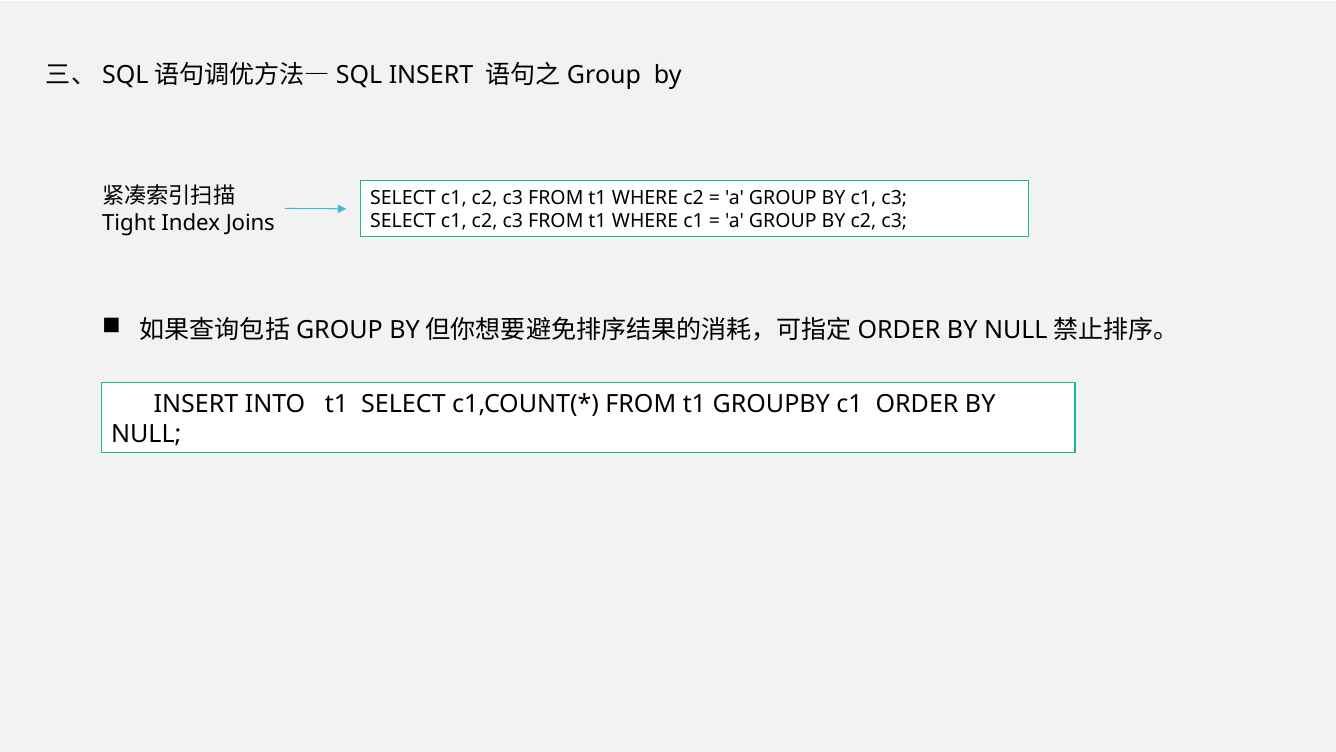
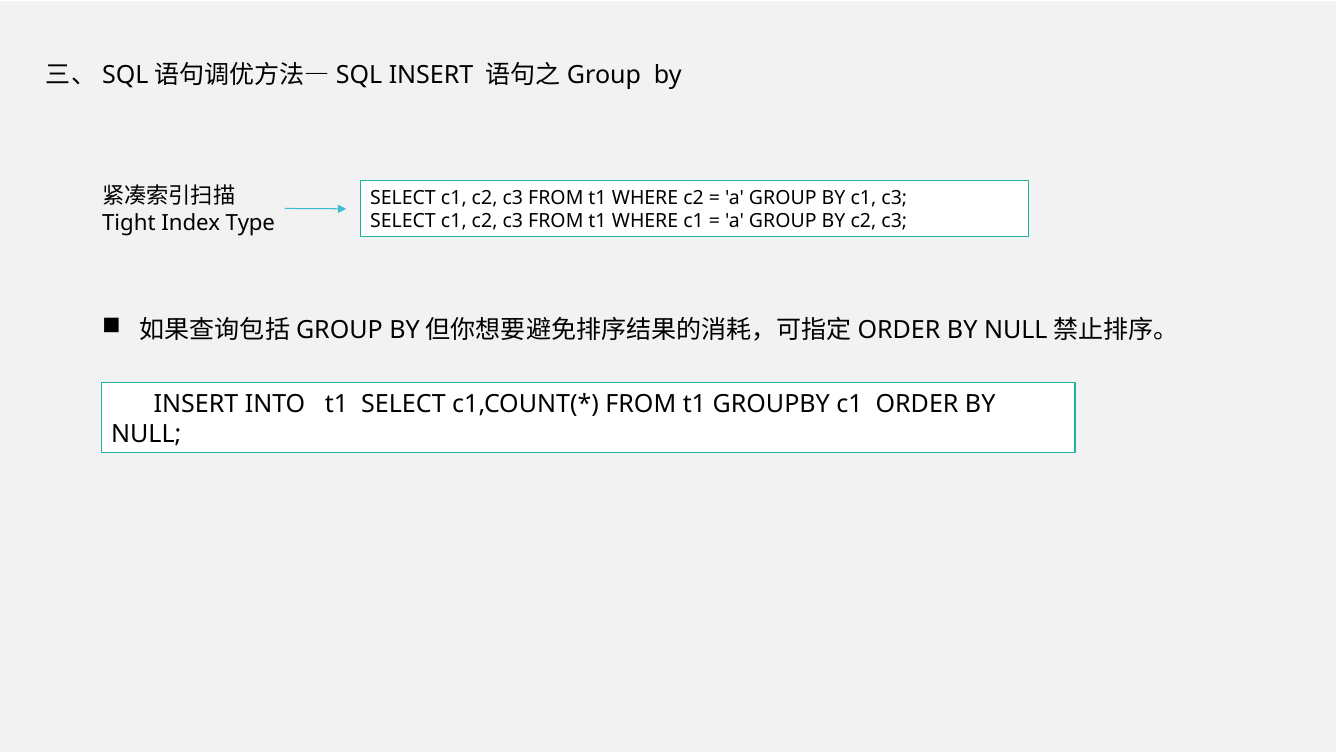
Joins: Joins -> Type
